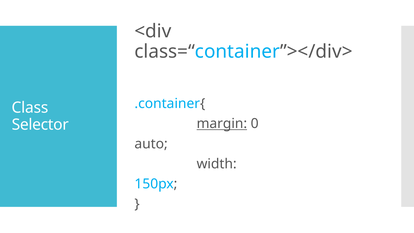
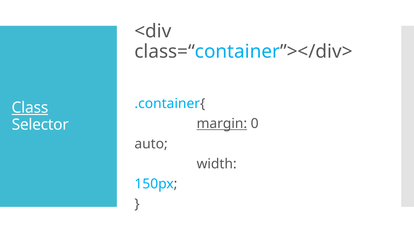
Class underline: none -> present
